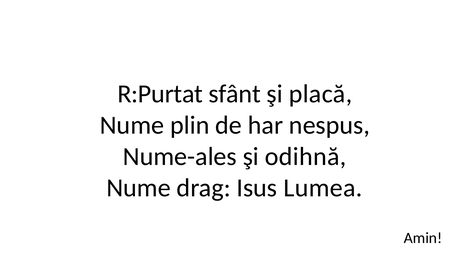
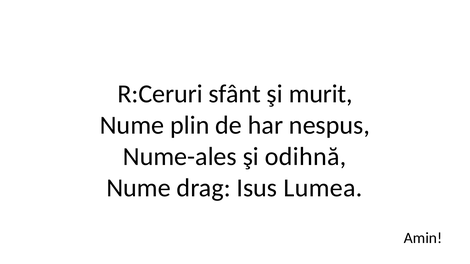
R:Purtat: R:Purtat -> R:Ceruri
placă: placă -> murit
